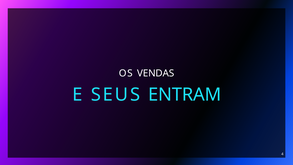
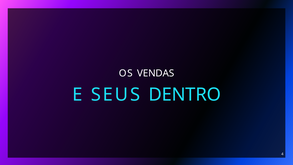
ENTRAM: ENTRAM -> DENTRO
